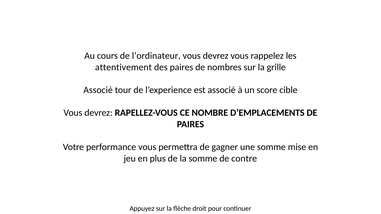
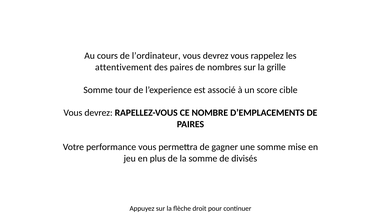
Associé at (98, 90): Associé -> Somme
contre: contre -> divisés
